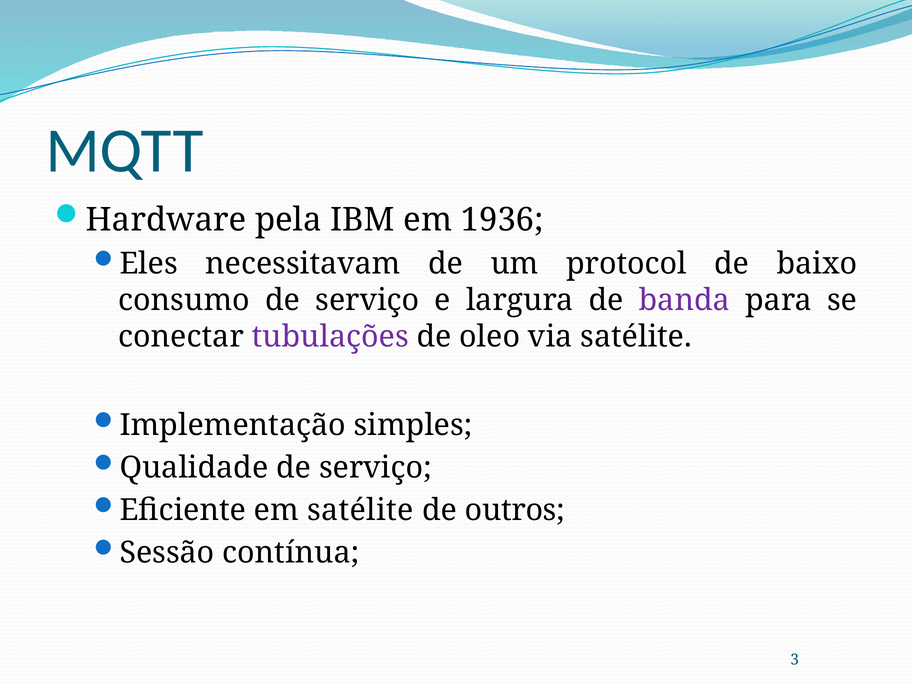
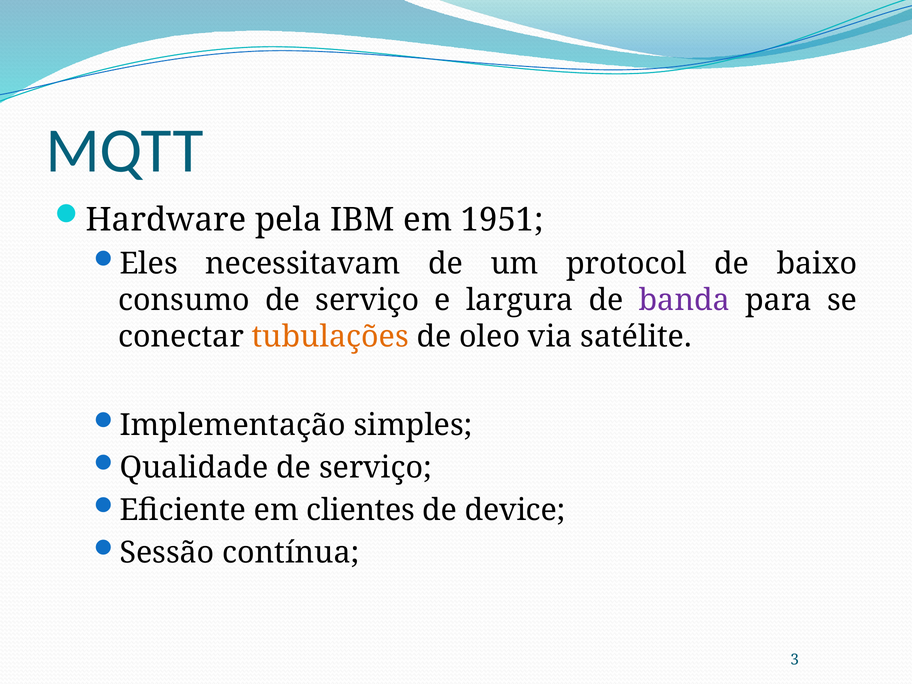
1936: 1936 -> 1951
tubulações colour: purple -> orange
em satélite: satélite -> clientes
outros: outros -> device
